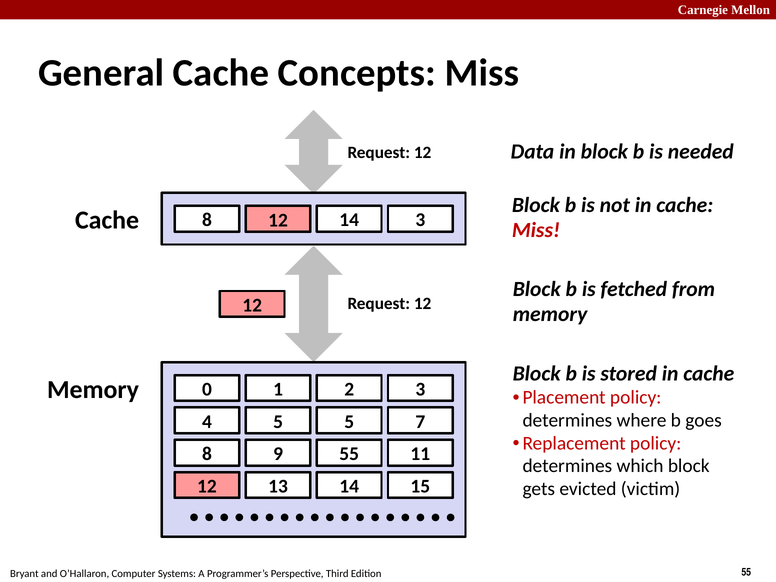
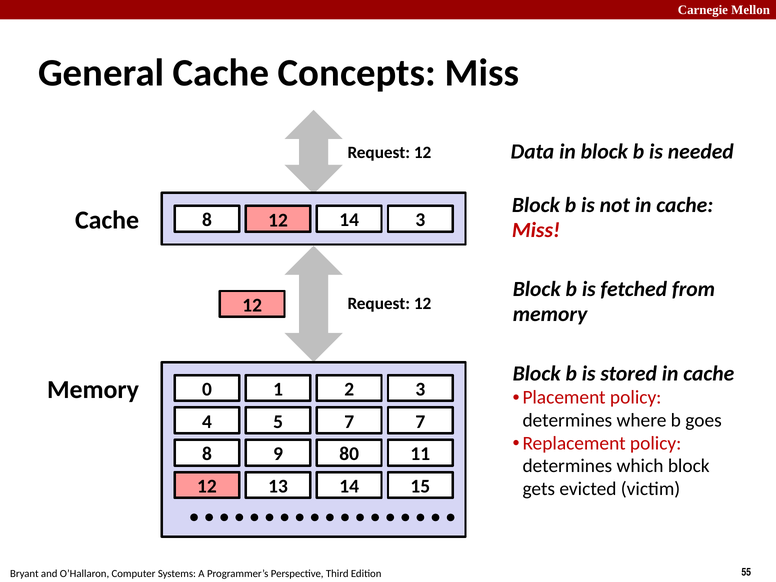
5 5: 5 -> 7
9 55: 55 -> 80
